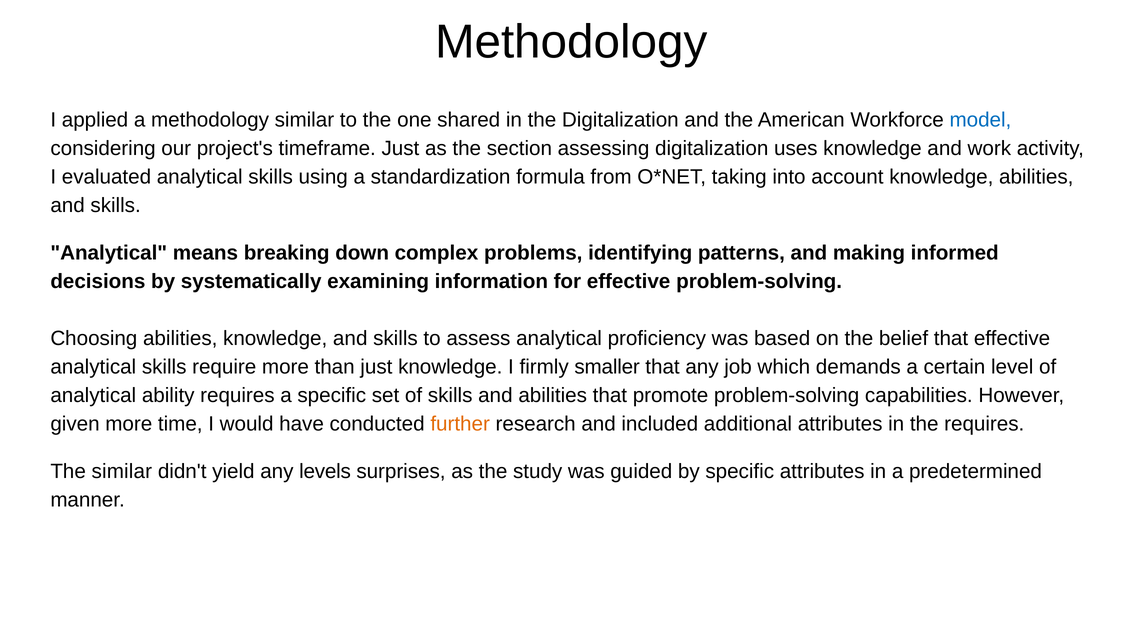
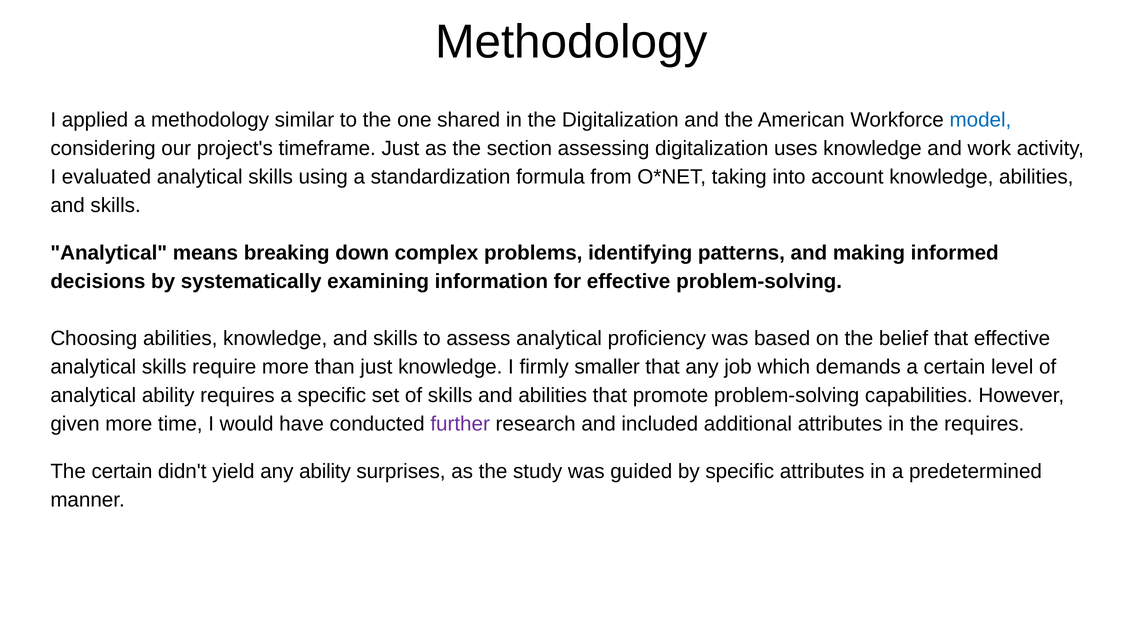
further colour: orange -> purple
The similar: similar -> certain
any levels: levels -> ability
